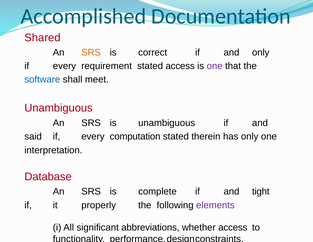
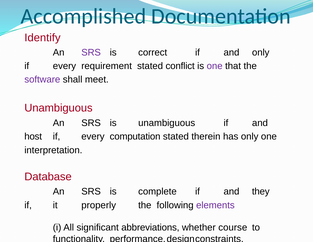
Shared: Shared -> Identify
SRS at (91, 52) colour: orange -> purple
stated access: access -> conflict
software colour: blue -> purple
said: said -> host
tight: tight -> they
whether access: access -> course
